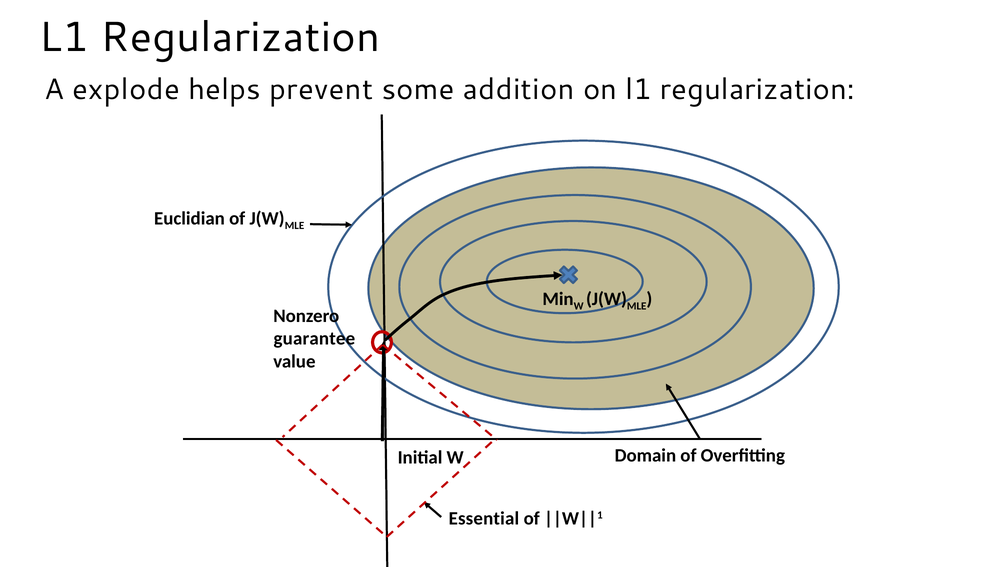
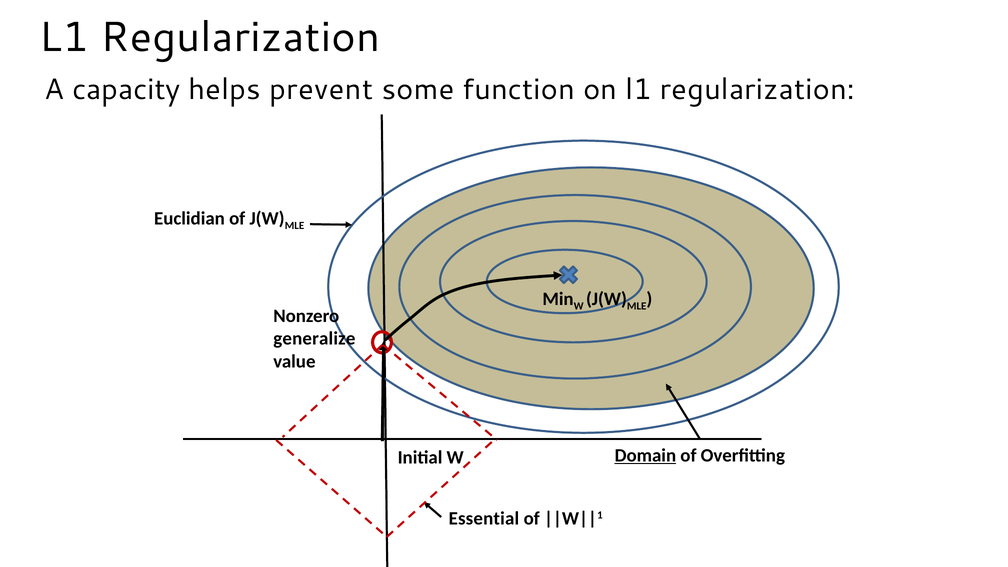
explode: explode -> capacity
addition: addition -> function
guarantee: guarantee -> generalize
Domain underline: none -> present
